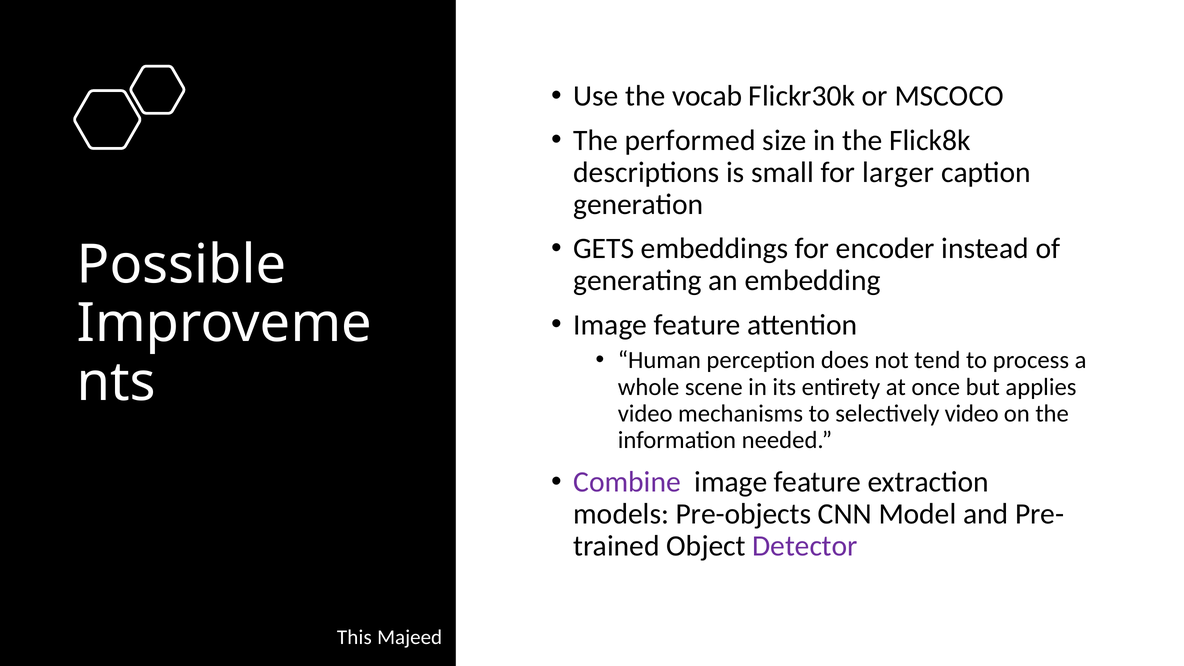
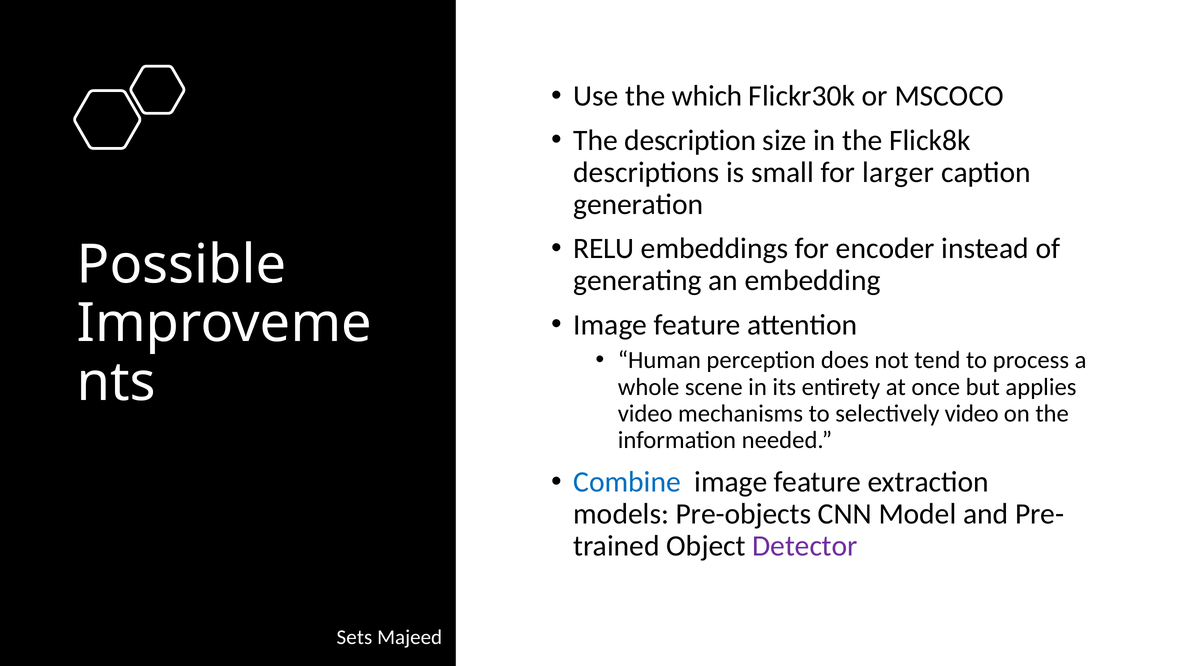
vocab: vocab -> which
performed: performed -> description
GETS: GETS -> RELU
Combine colour: purple -> blue
This: This -> Sets
